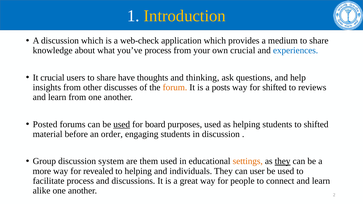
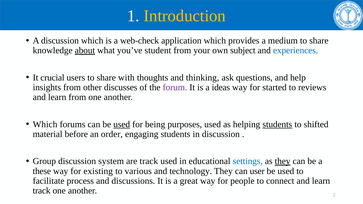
about underline: none -> present
you’ve process: process -> student
own crucial: crucial -> subject
have: have -> with
forum colour: orange -> purple
posts: posts -> ideas
for shifted: shifted -> started
Posted at (45, 124): Posted -> Which
board: board -> being
students at (277, 124) underline: none -> present
are them: them -> track
settings colour: orange -> blue
more: more -> these
revealed: revealed -> existing
to helping: helping -> various
individuals: individuals -> technology
alike at (42, 191): alike -> track
